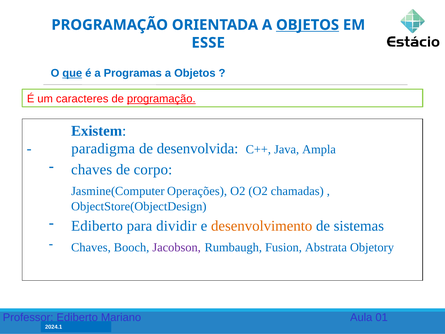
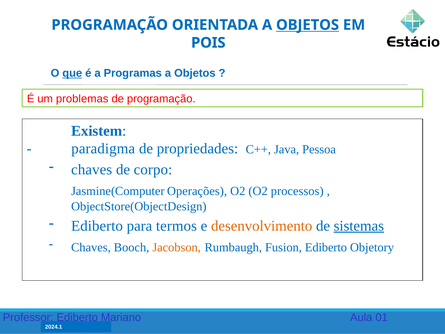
ESSE: ESSE -> POIS
caracteres: caracteres -> problemas
programação at (161, 99) underline: present -> none
desenvolvida: desenvolvida -> propriedades
Ampla: Ampla -> Pessoa
chamadas: chamadas -> processos
dividir: dividir -> termos
sistemas underline: none -> present
Jacobson colour: purple -> orange
Fusion Abstrata: Abstrata -> Ediberto
